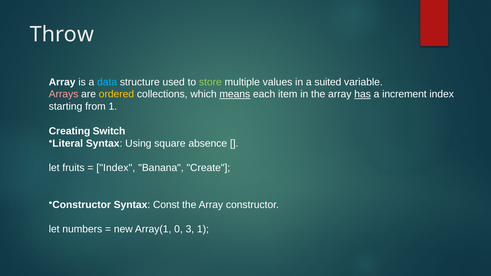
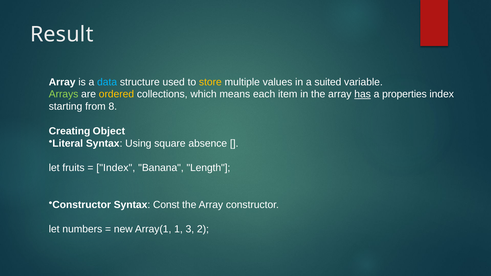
Throw: Throw -> Result
store colour: light green -> yellow
Arrays colour: pink -> light green
means underline: present -> none
increment: increment -> properties
from 1: 1 -> 8
Switch: Switch -> Object
Create: Create -> Length
0: 0 -> 1
3 1: 1 -> 2
